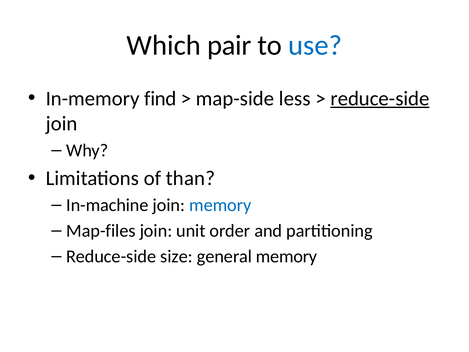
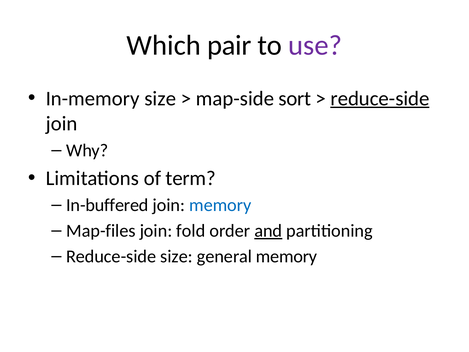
use colour: blue -> purple
In-memory find: find -> size
less: less -> sort
than: than -> term
In-machine: In-machine -> In-buffered
unit: unit -> fold
and underline: none -> present
